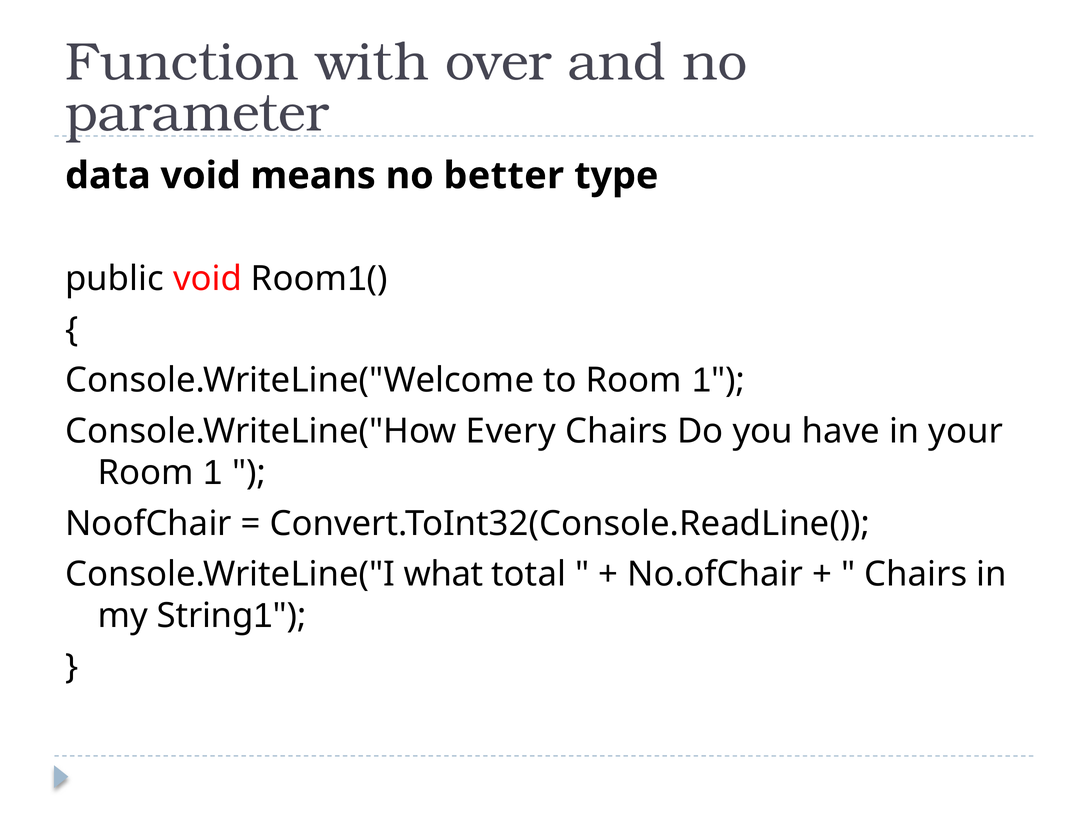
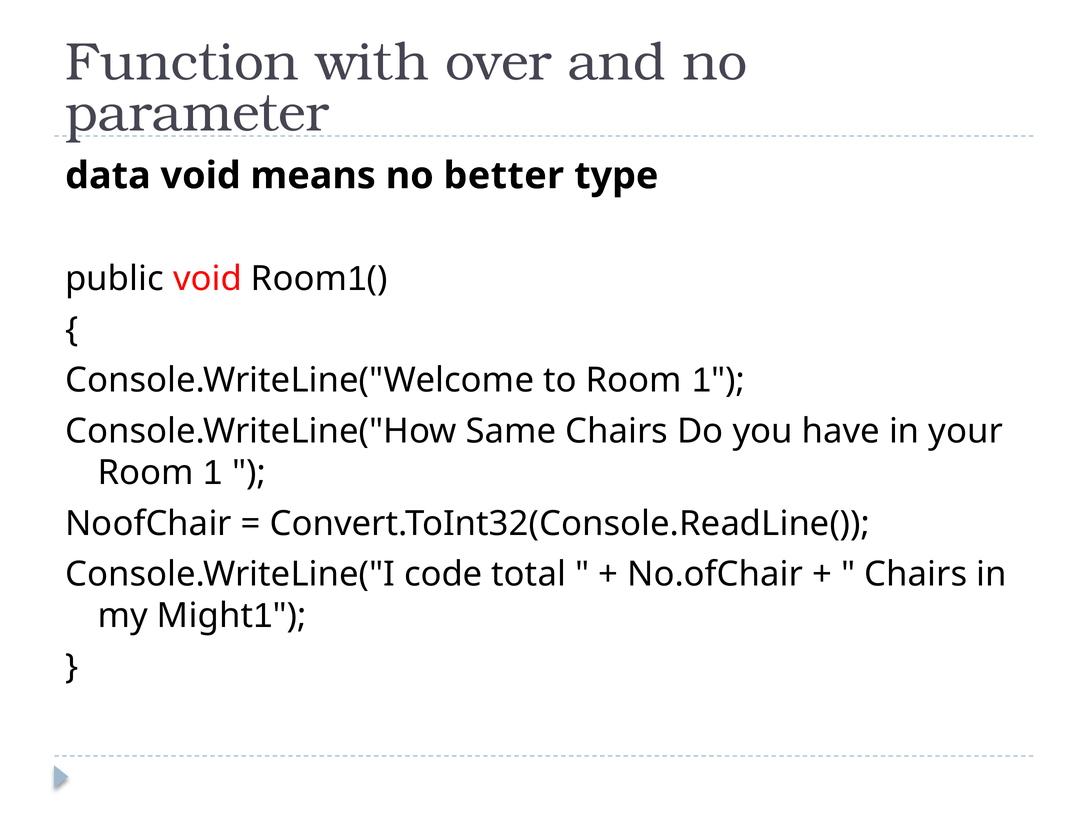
Every: Every -> Same
what: what -> code
String: String -> Might
